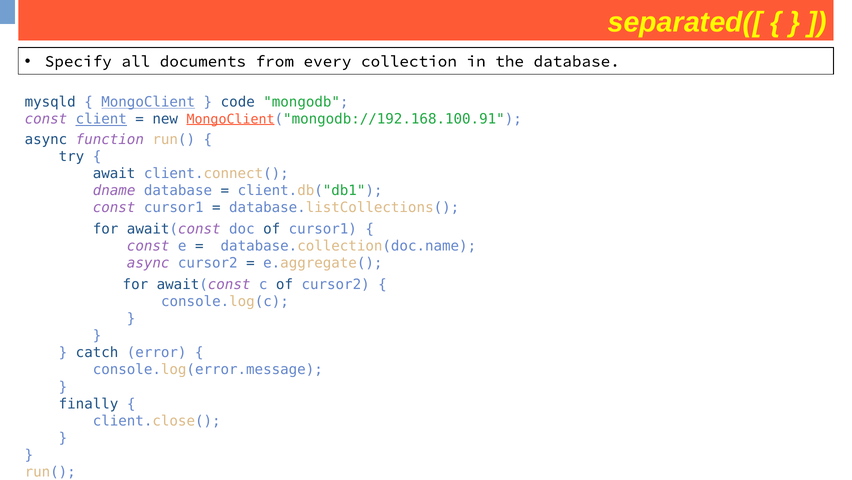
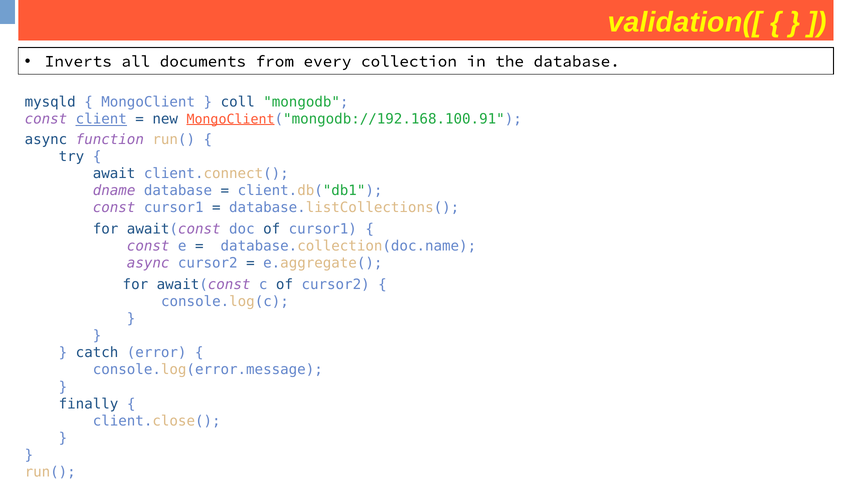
separated([: separated([ -> validation([
Specify: Specify -> Inverts
MongoClient underline: present -> none
code: code -> coll
